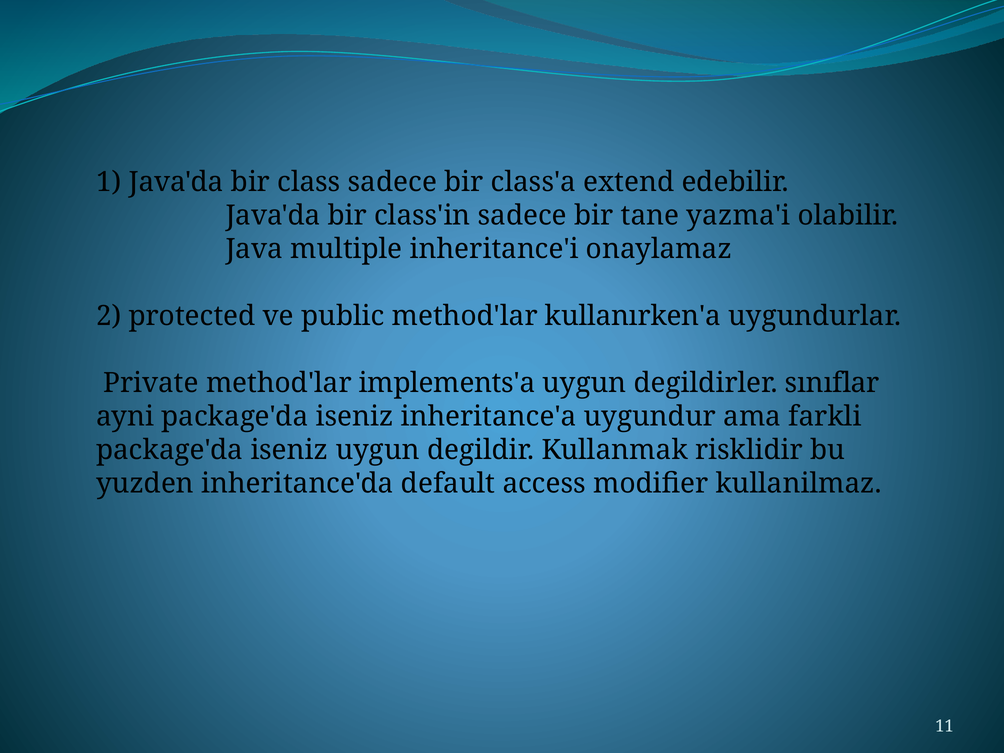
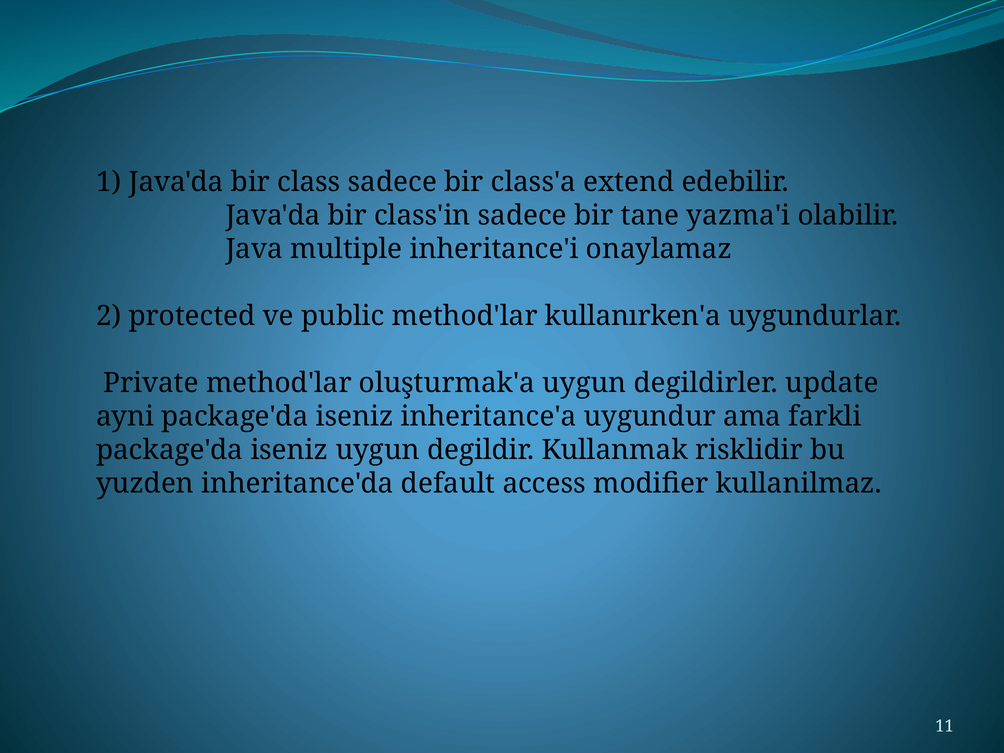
implements'a: implements'a -> oluşturmak'a
sınıflar: sınıflar -> update
